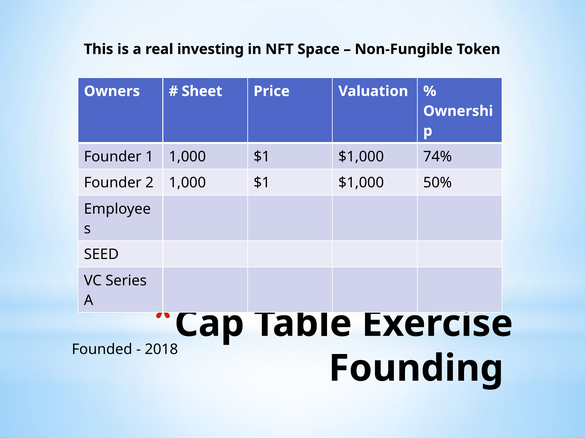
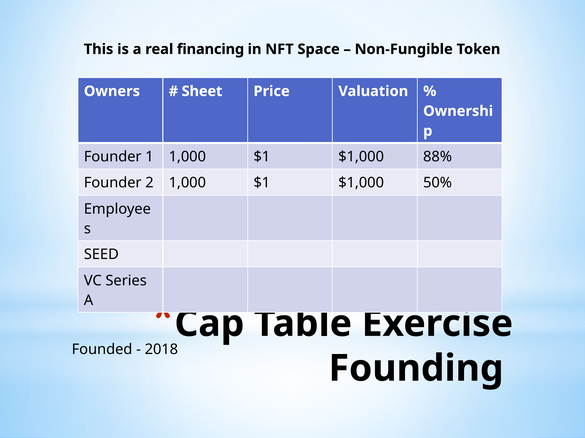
investing: investing -> financing
74%: 74% -> 88%
